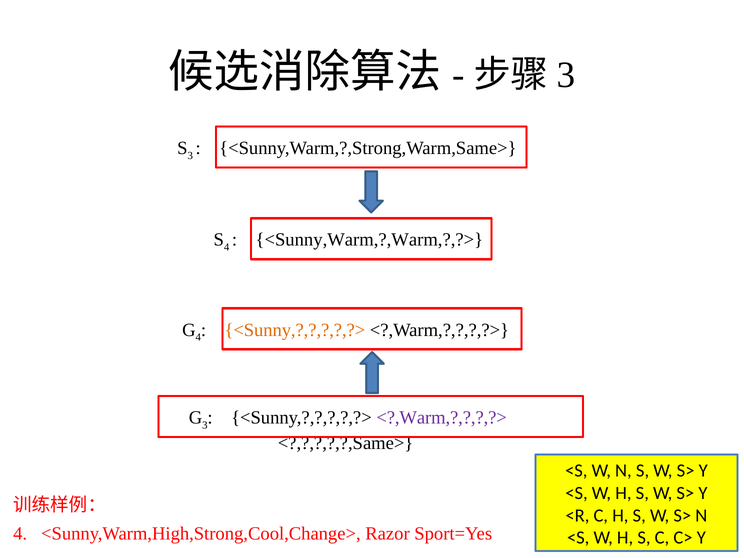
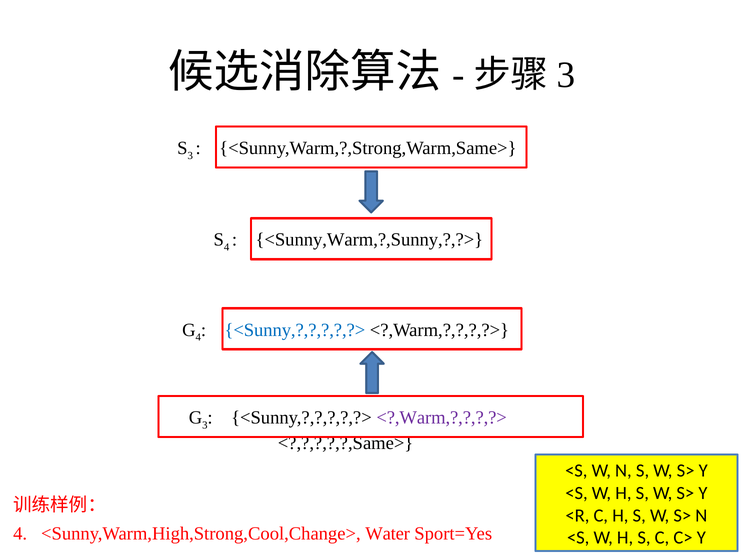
<Sunny,Warm,?,Warm,?,?>: <Sunny,Warm,?,Warm,?,?> -> <Sunny,Warm,?,Sunny,?,?>
<Sunny,?,?,?,?,?> at (295, 330) colour: orange -> blue
Razor: Razor -> Water
